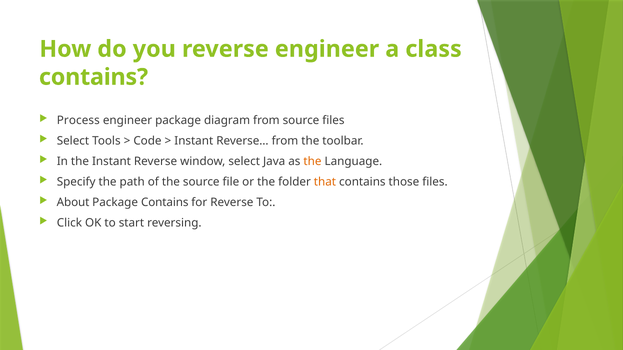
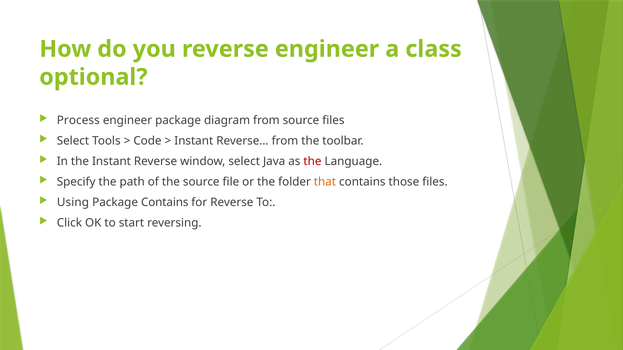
contains at (94, 77): contains -> optional
the at (312, 162) colour: orange -> red
About: About -> Using
